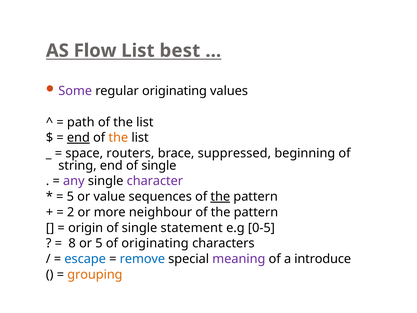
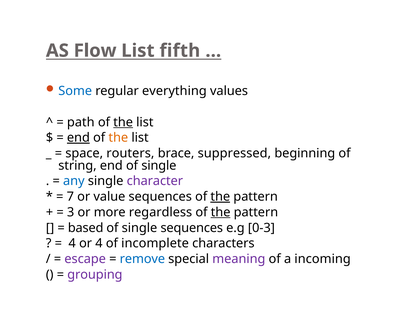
best: best -> fifth
Some colour: purple -> blue
regular originating: originating -> everything
the at (123, 122) underline: none -> present
any colour: purple -> blue
5 at (70, 197): 5 -> 7
2: 2 -> 3
neighbour: neighbour -> regardless
the at (221, 212) underline: none -> present
origin: origin -> based
single statement: statement -> sequences
0-5: 0-5 -> 0-3
8 at (72, 243): 8 -> 4
or 5: 5 -> 4
of originating: originating -> incomplete
escape colour: blue -> purple
introduce: introduce -> incoming
grouping colour: orange -> purple
